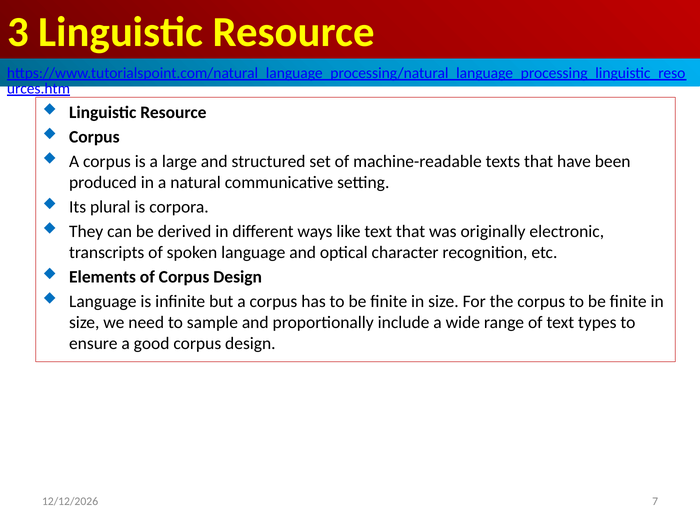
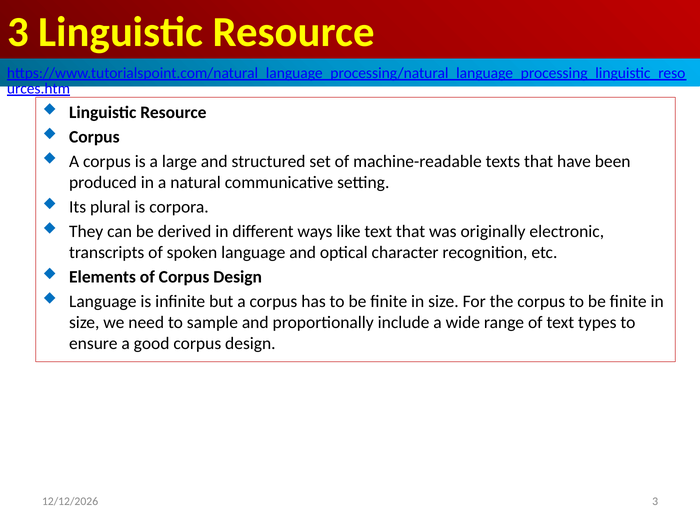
7 at (655, 501): 7 -> 3
